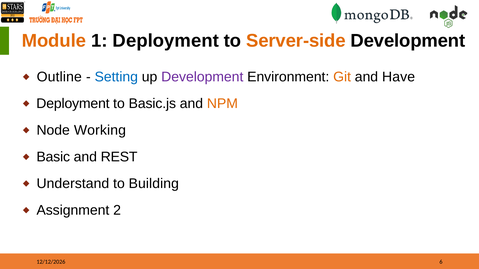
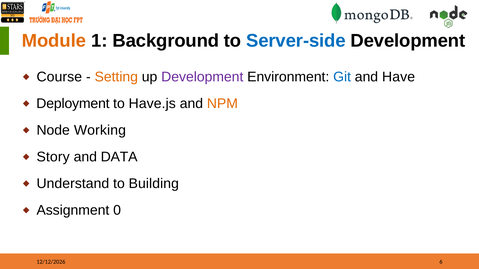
1 Deployment: Deployment -> Background
Server-side colour: orange -> blue
Outline: Outline -> Course
Setting colour: blue -> orange
Git colour: orange -> blue
Basic.js: Basic.js -> Have.js
Basic: Basic -> Story
REST: REST -> DATA
2: 2 -> 0
